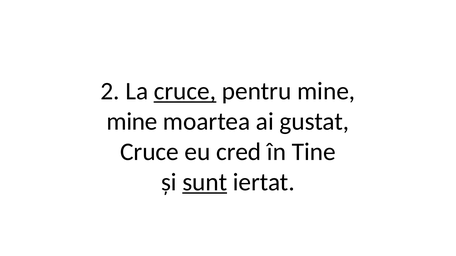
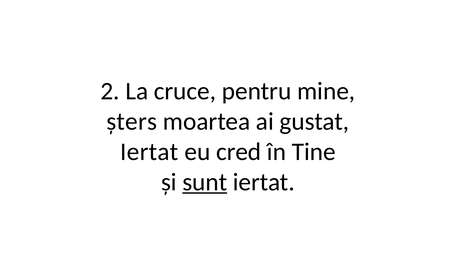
cruce at (185, 91) underline: present -> none
mine at (132, 122): mine -> șters
Cruce at (149, 152): Cruce -> Iertat
